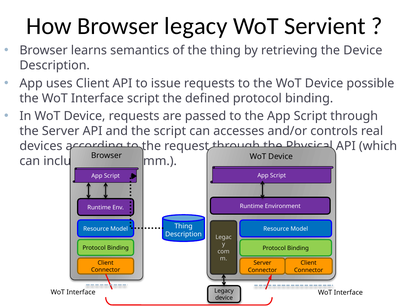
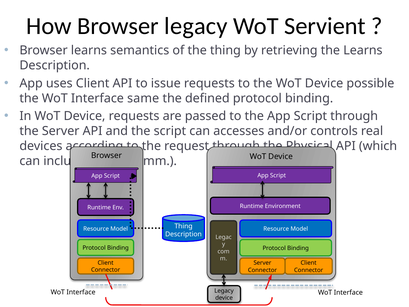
the Device: Device -> Learns
Interface script: script -> same
